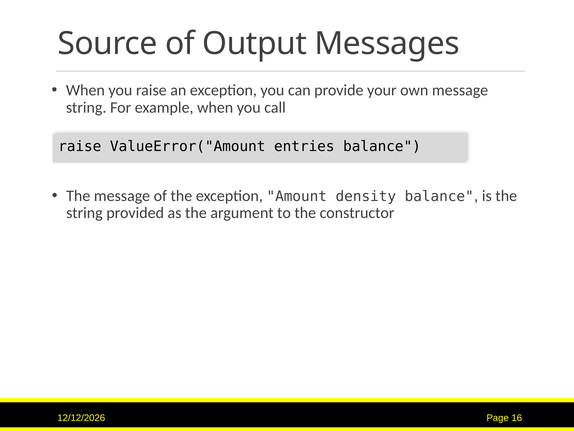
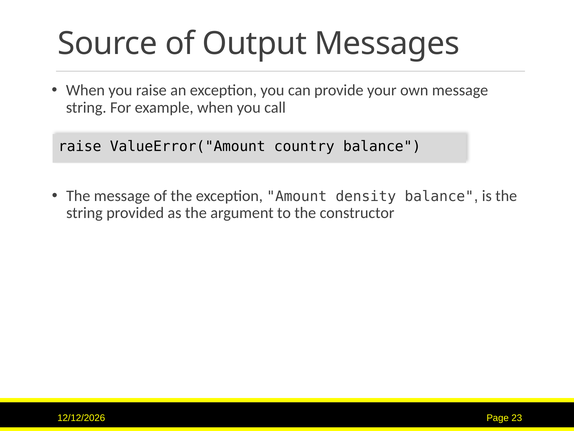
entries: entries -> country
16: 16 -> 23
